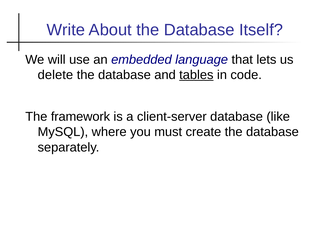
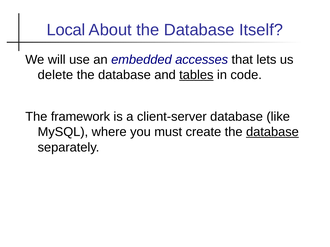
Write: Write -> Local
language: language -> accesses
database at (272, 132) underline: none -> present
